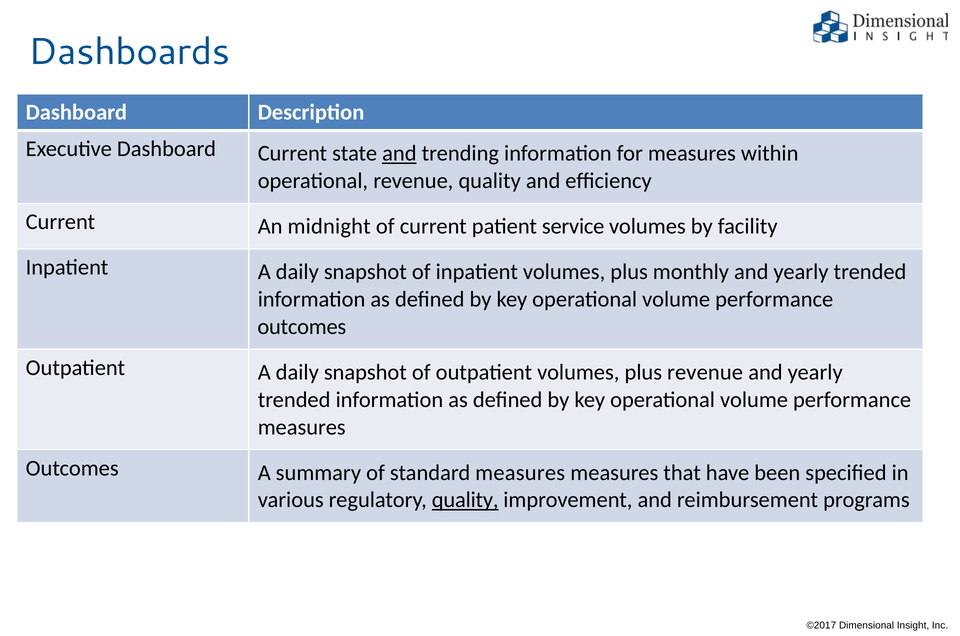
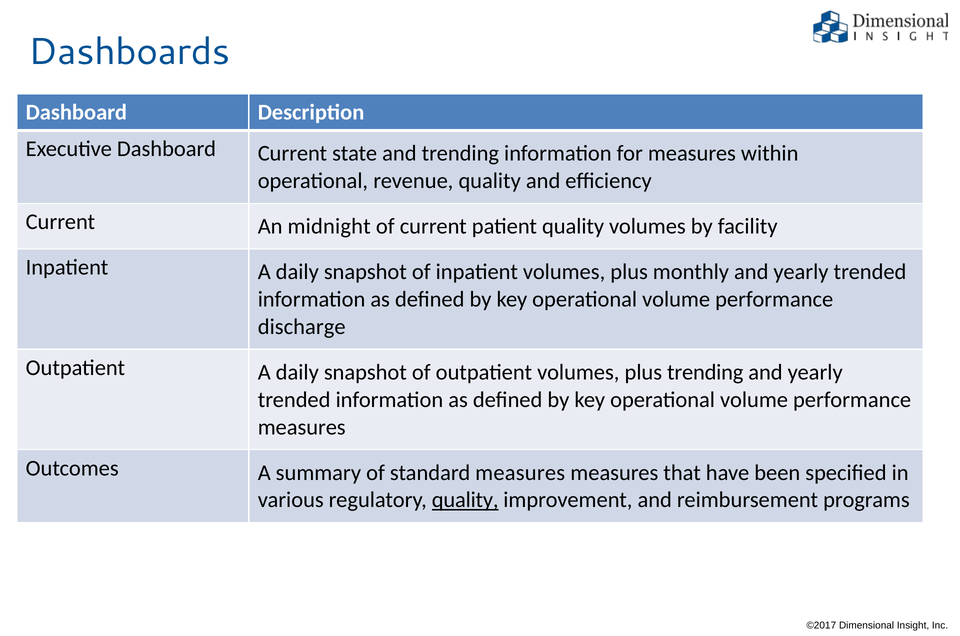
and at (399, 153) underline: present -> none
patient service: service -> quality
outcomes at (302, 327): outcomes -> discharge
plus revenue: revenue -> trending
